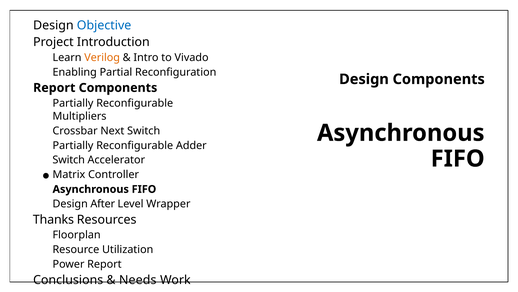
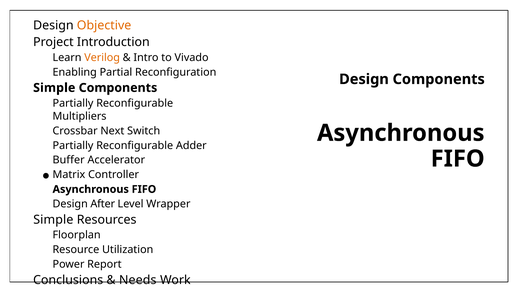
Objective colour: blue -> orange
Report at (54, 88): Report -> Simple
Switch at (69, 160): Switch -> Buffer
Thanks at (53, 219): Thanks -> Simple
